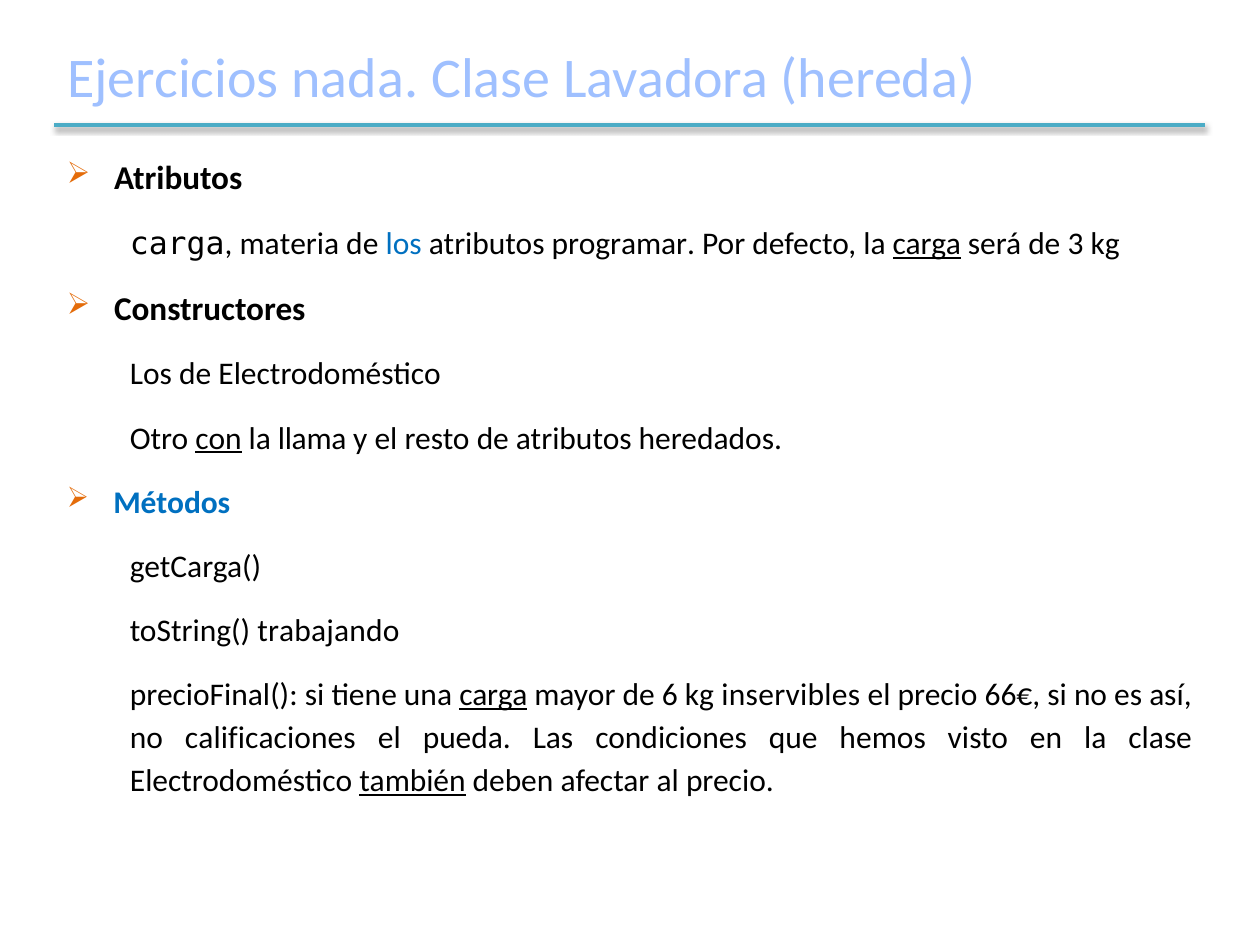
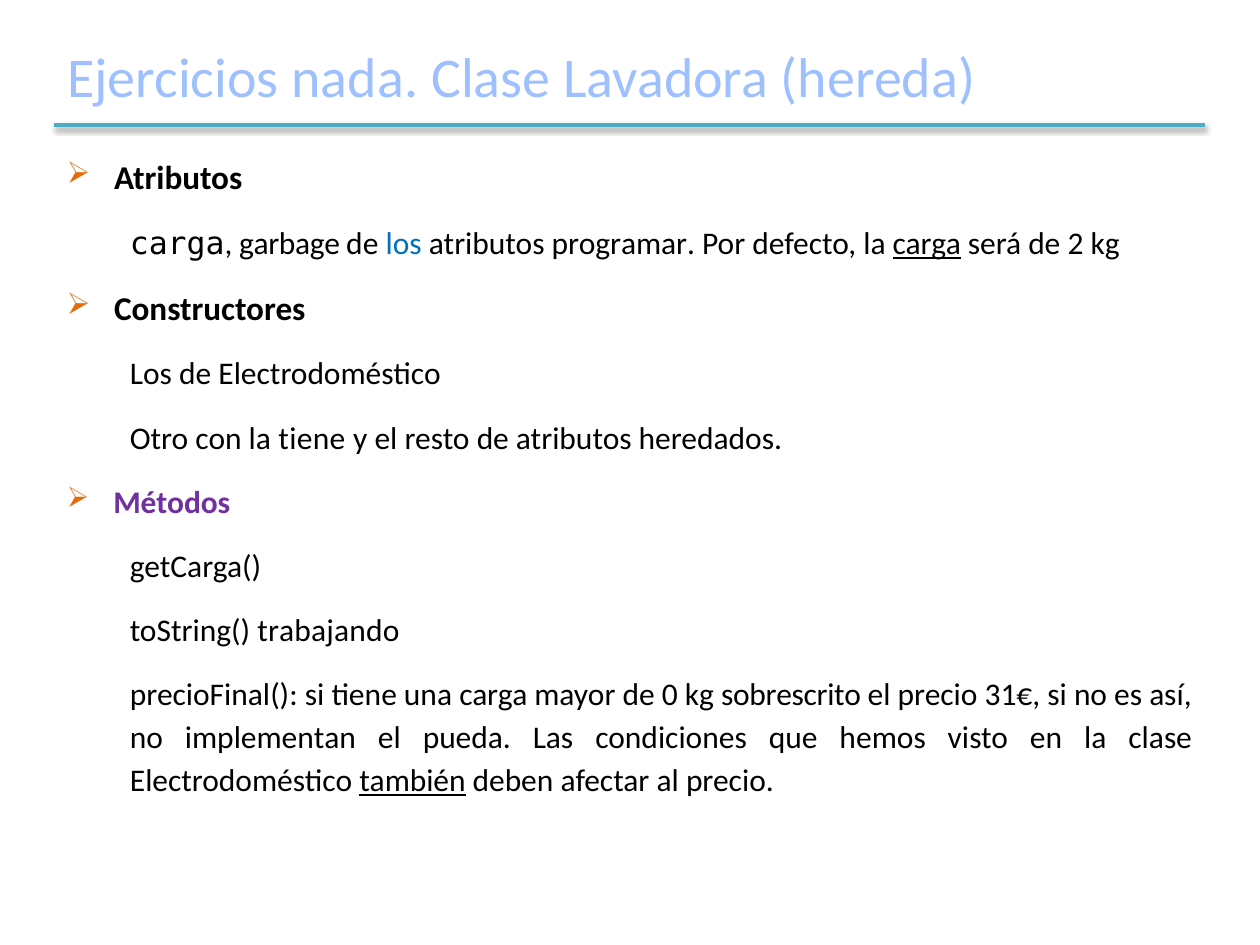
materia: materia -> garbage
3: 3 -> 2
con underline: present -> none
la llama: llama -> tiene
Métodos colour: blue -> purple
carga at (493, 695) underline: present -> none
6: 6 -> 0
inservibles: inservibles -> sobrescrito
66€: 66€ -> 31€
calificaciones: calificaciones -> implementan
